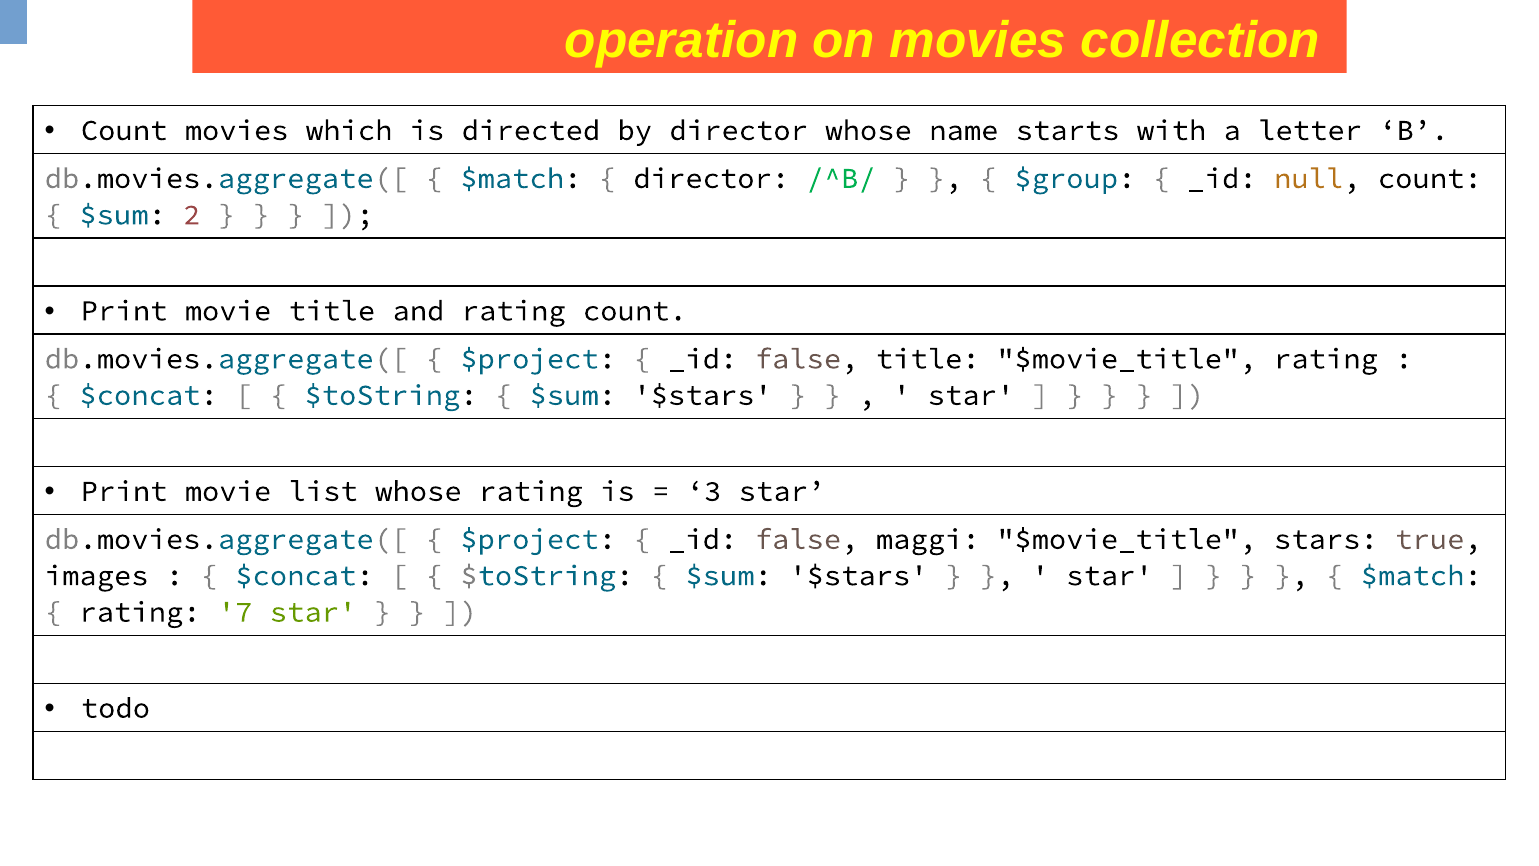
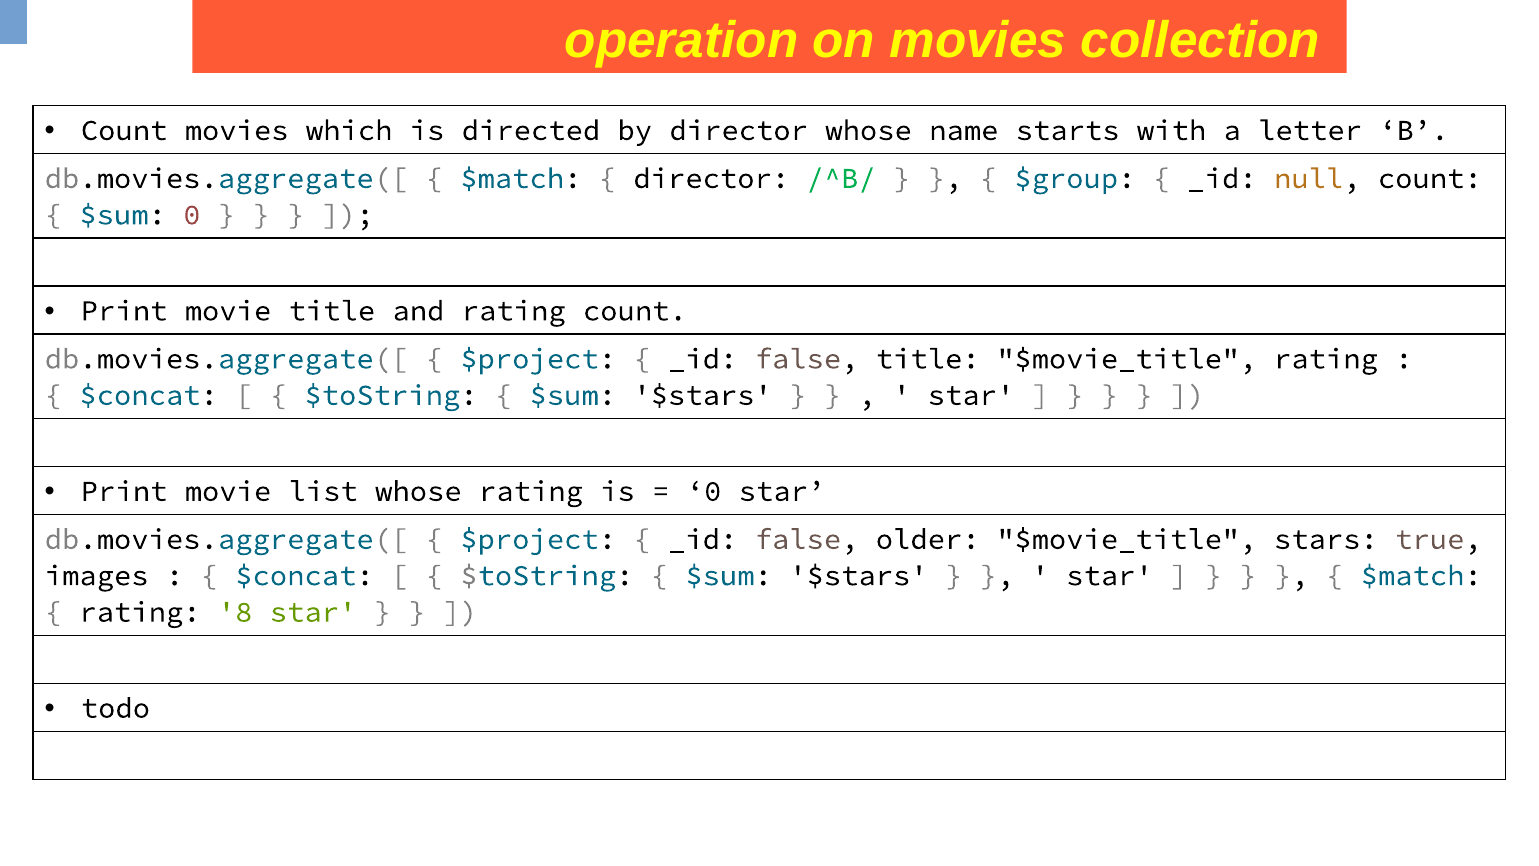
$sum 2: 2 -> 0
3 at (704, 491): 3 -> 0
maggi: maggi -> older
7: 7 -> 8
